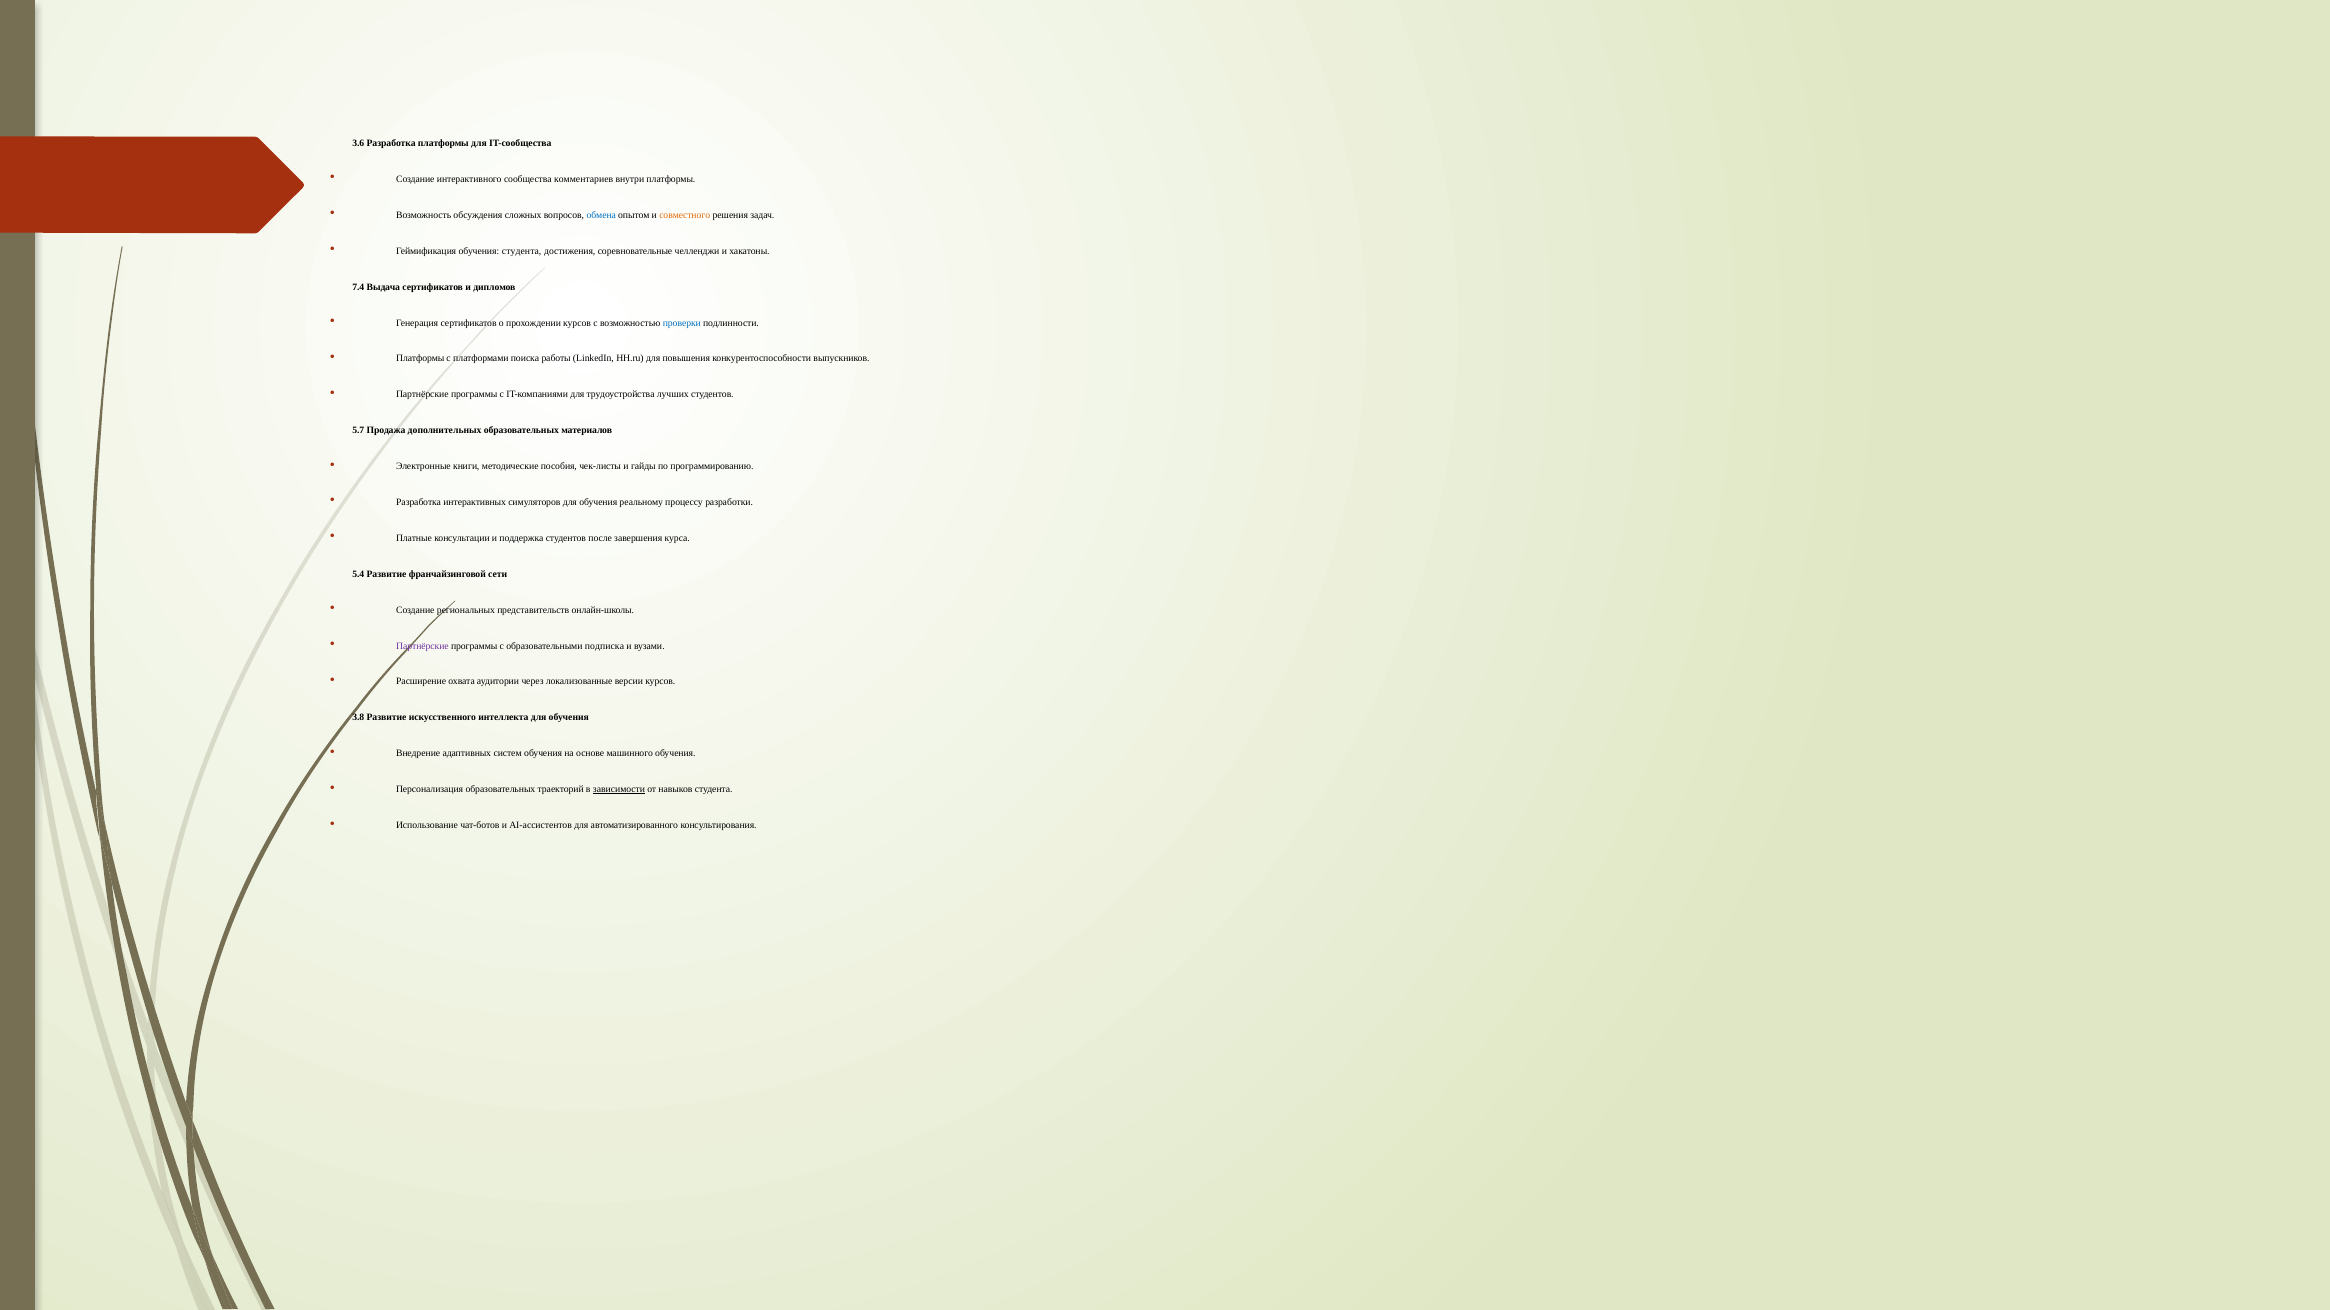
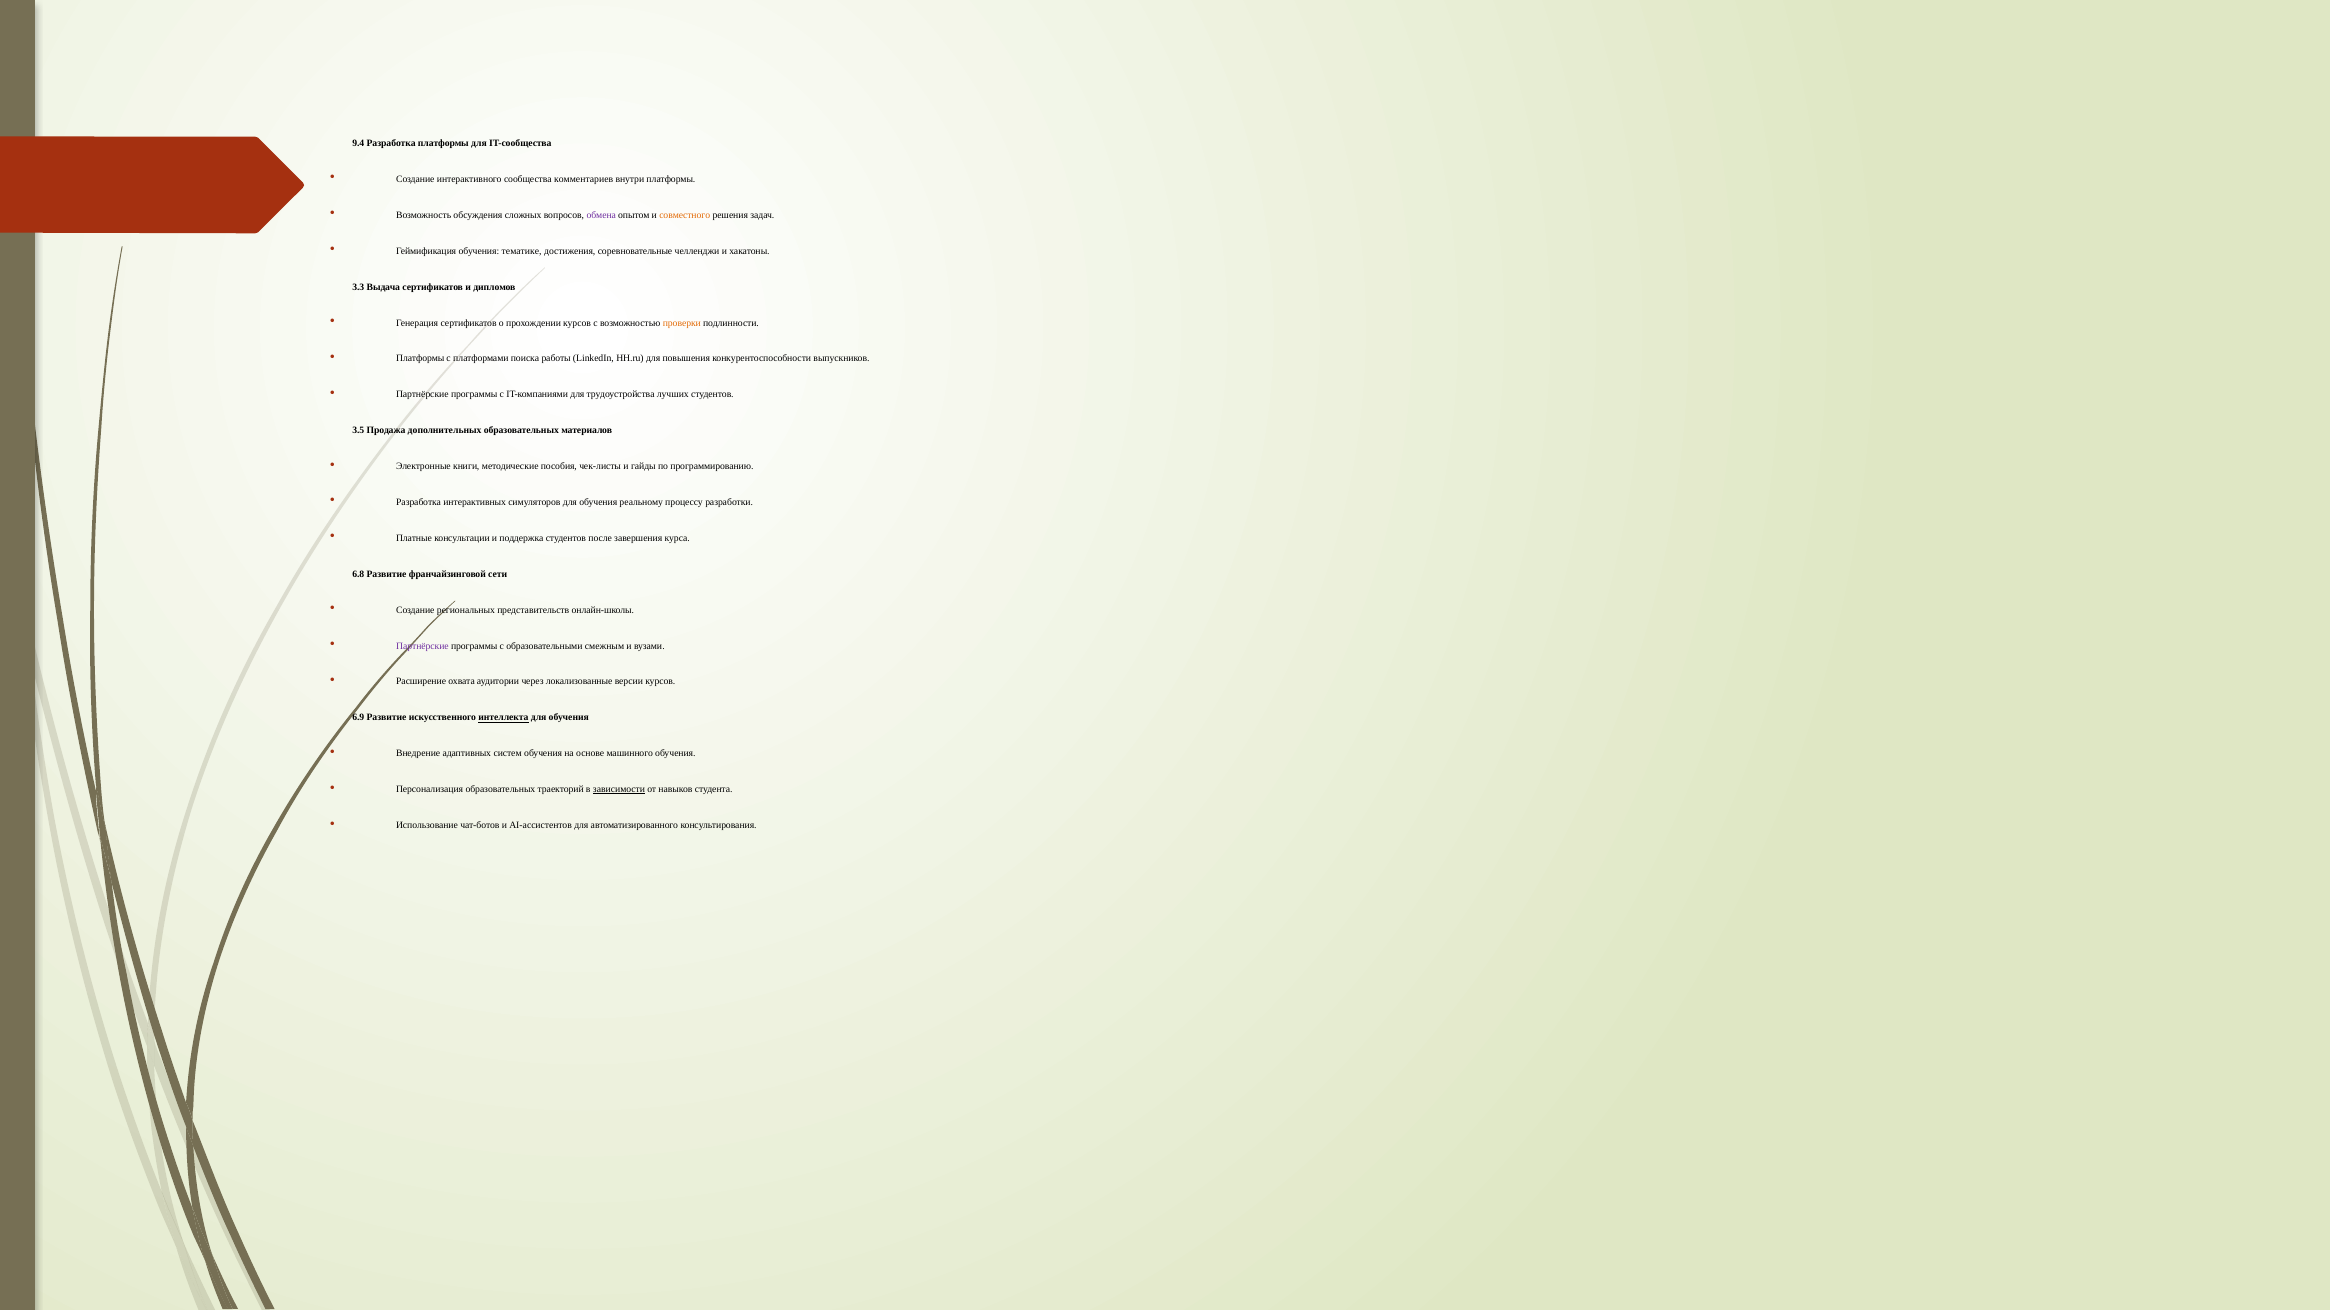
3.6: 3.6 -> 9.4
обмена colour: blue -> purple
обучения студента: студента -> тематике
7.4: 7.4 -> 3.3
проверки colour: blue -> orange
5.7: 5.7 -> 3.5
5.4: 5.4 -> 6.8
подписка: подписка -> смежным
3.8: 3.8 -> 6.9
интеллекта underline: none -> present
